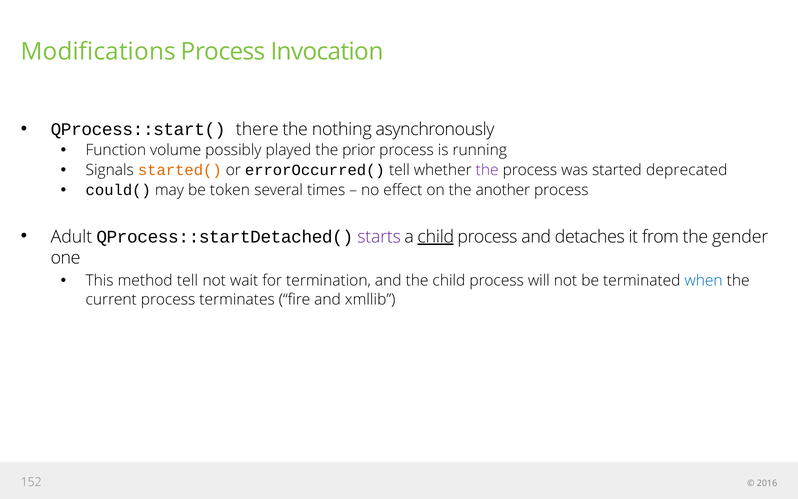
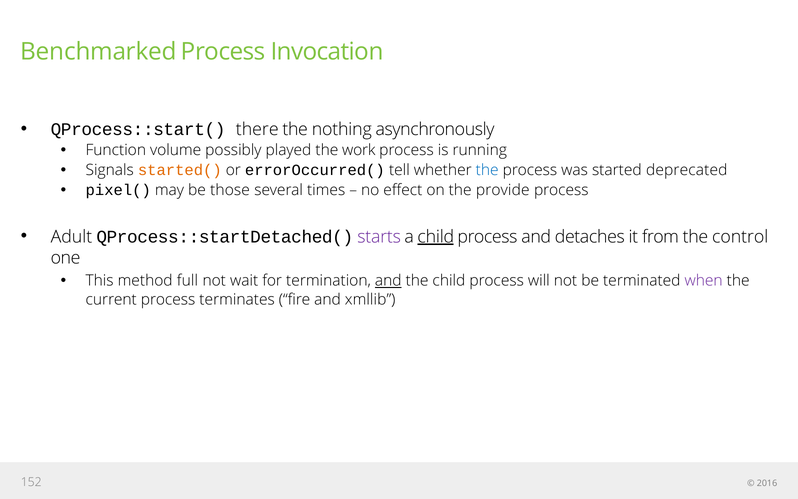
Modifications: Modifications -> Benchmarked
prior: prior -> work
the at (487, 170) colour: purple -> blue
could(: could( -> pixel(
token: token -> those
another: another -> provide
gender: gender -> control
method tell: tell -> full
and at (388, 281) underline: none -> present
when colour: blue -> purple
